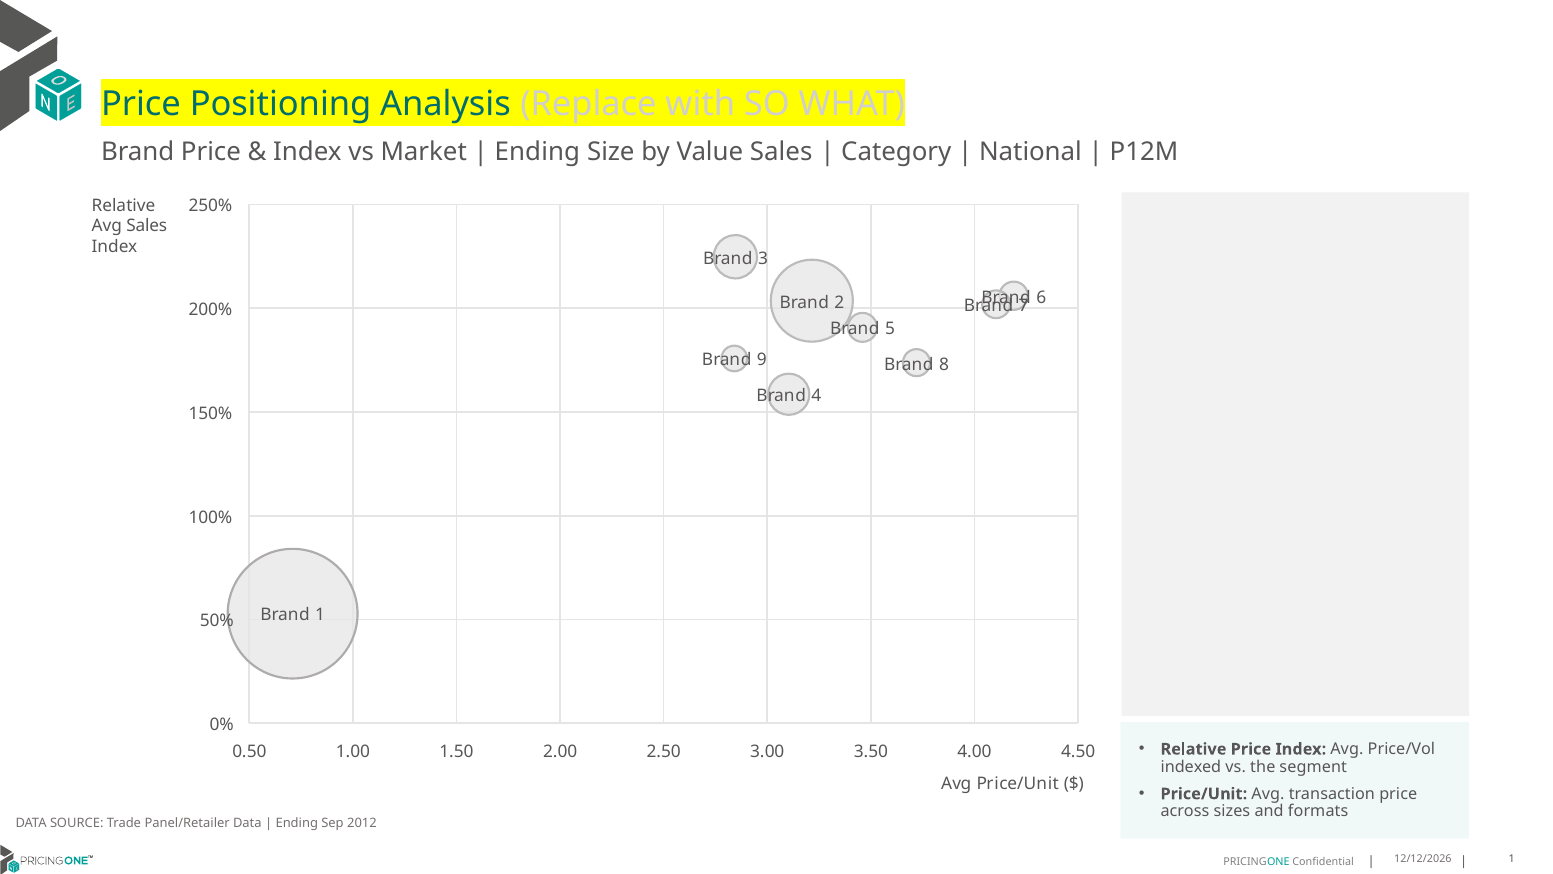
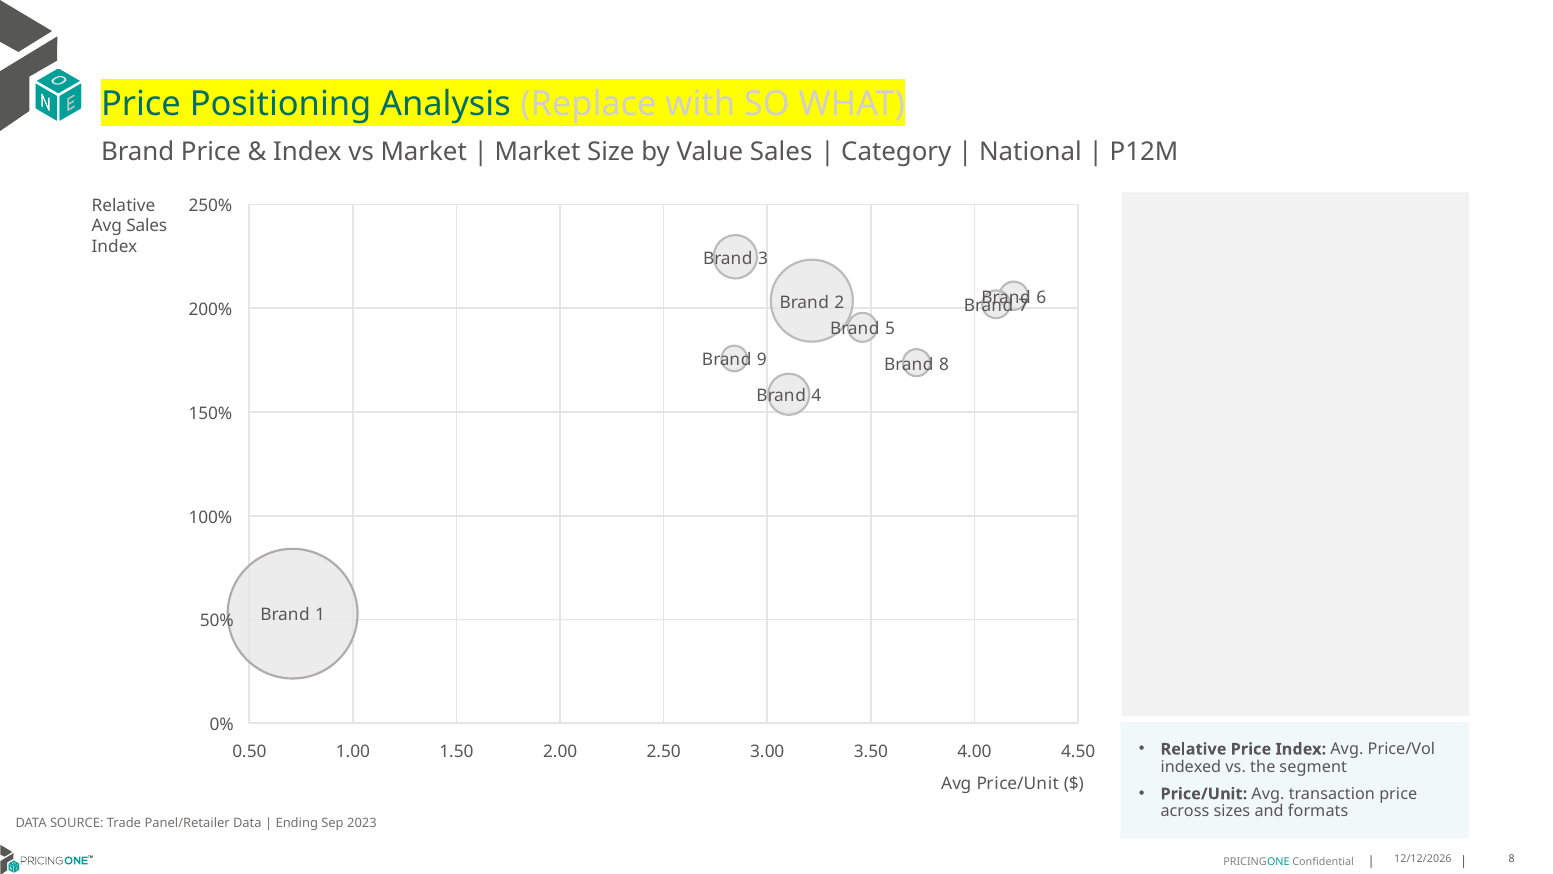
Ending at (537, 151): Ending -> Market
2012: 2012 -> 2023
1 at (1512, 859): 1 -> 8
